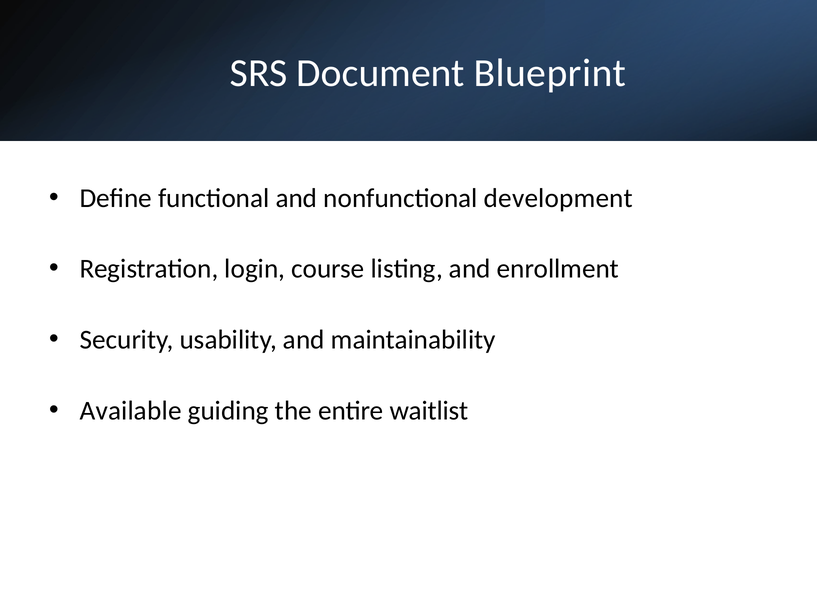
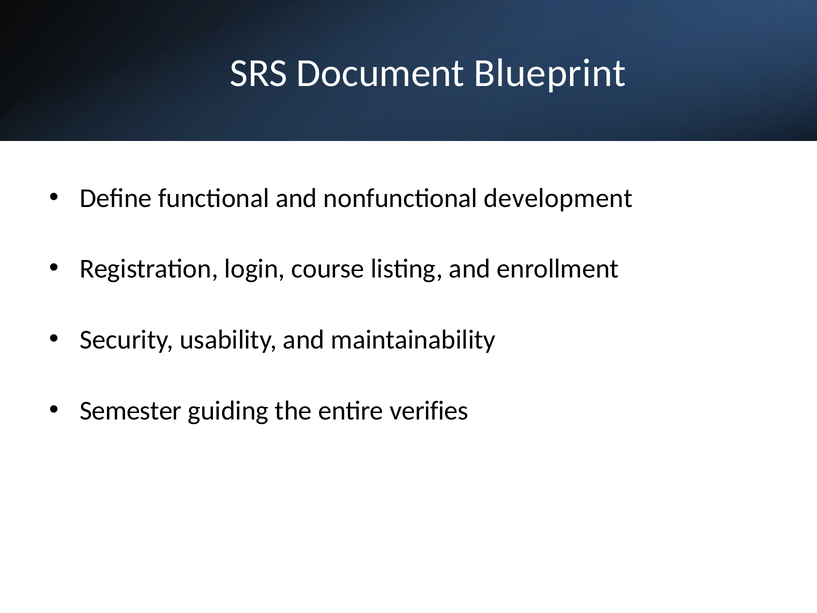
Available: Available -> Semester
waitlist: waitlist -> verifies
